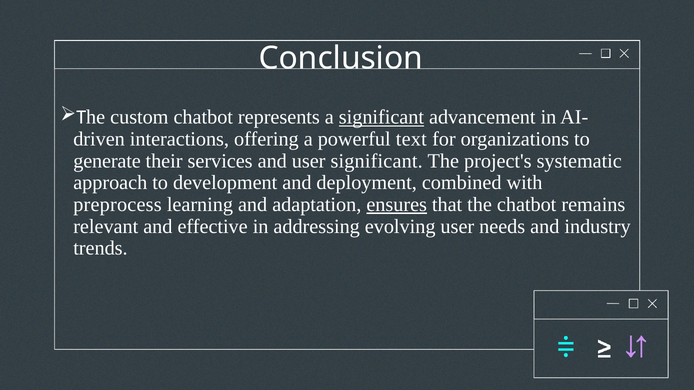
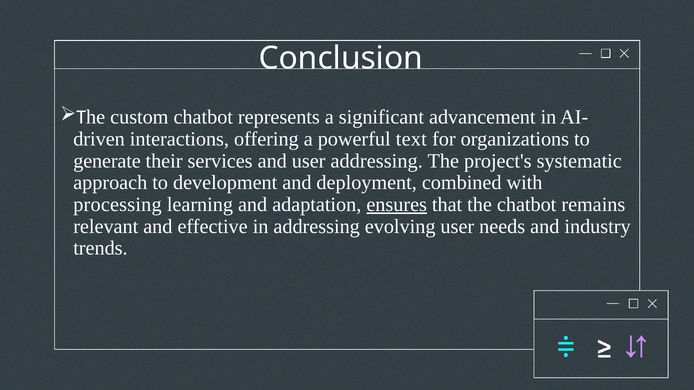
significant at (381, 117) underline: present -> none
user significant: significant -> addressing
preprocess: preprocess -> processing
